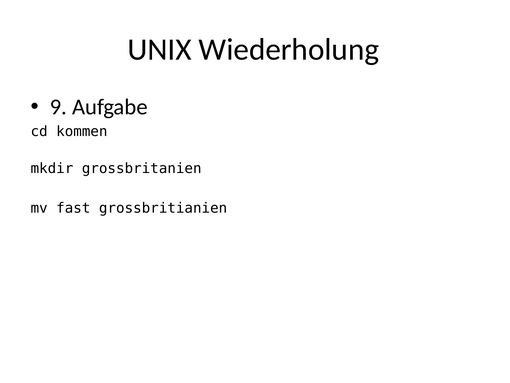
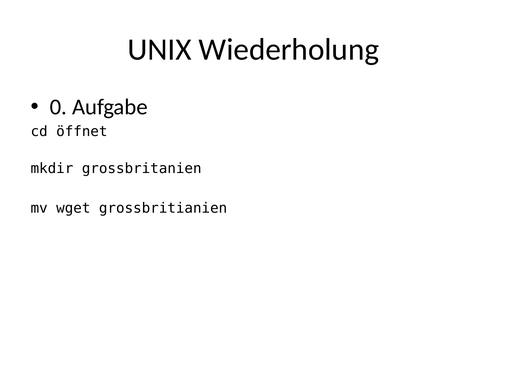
9: 9 -> 0
kommen: kommen -> öffnet
fast: fast -> wget
